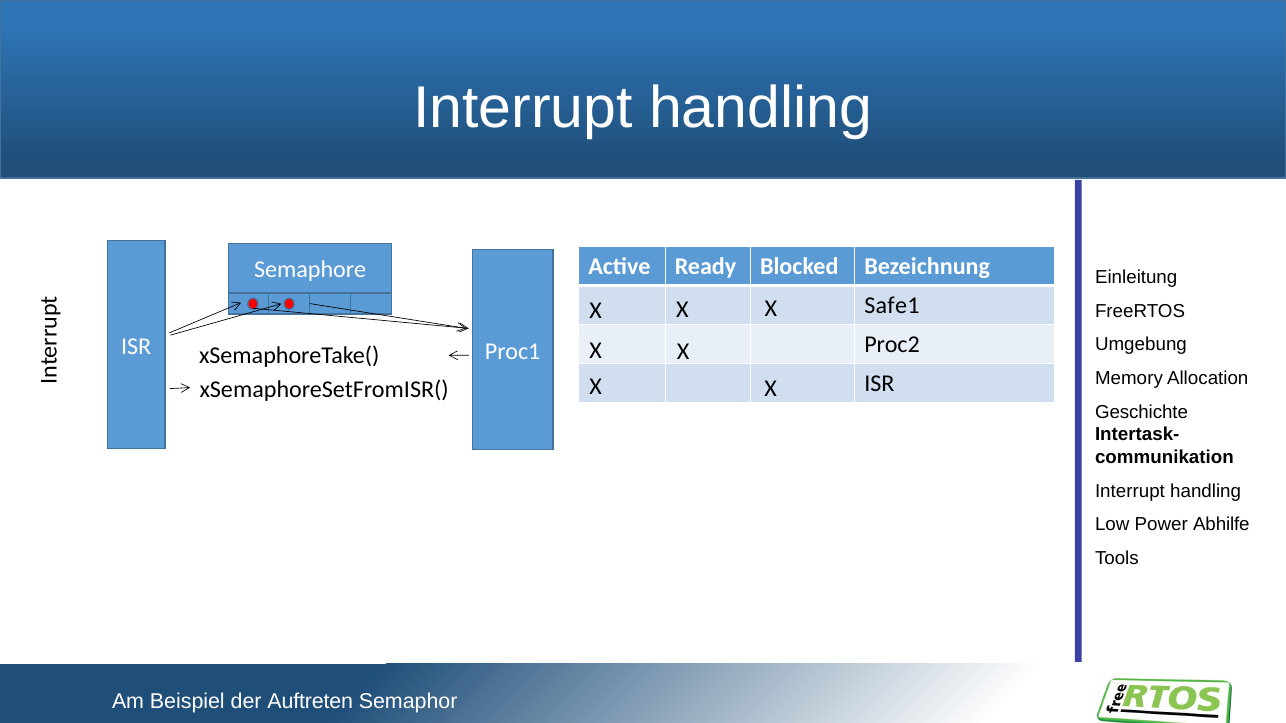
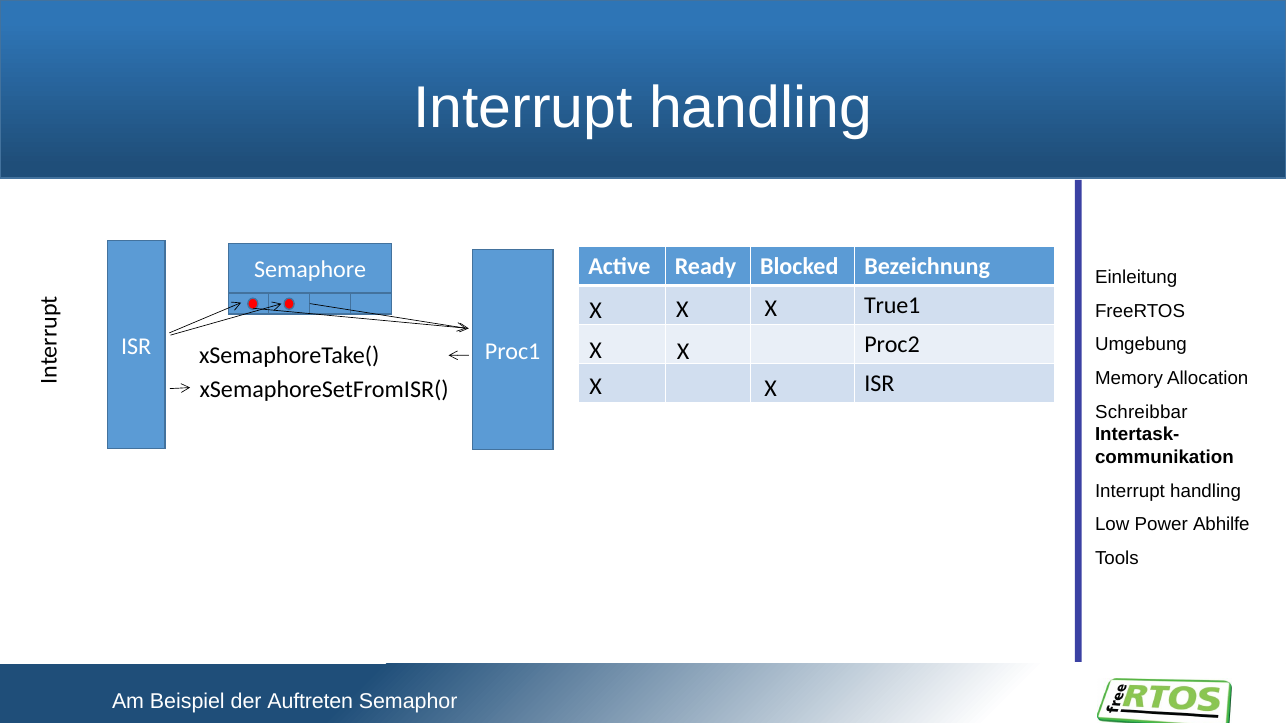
Safe1: Safe1 -> True1
Geschichte: Geschichte -> Schreibbar
